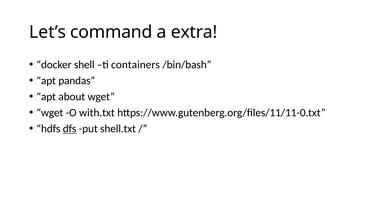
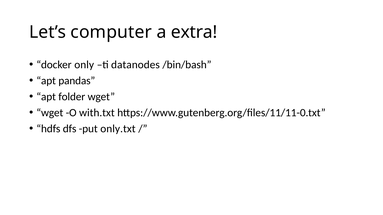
command: command -> computer
shell: shell -> only
containers: containers -> datanodes
about: about -> folder
dfs underline: present -> none
shell.txt: shell.txt -> only.txt
